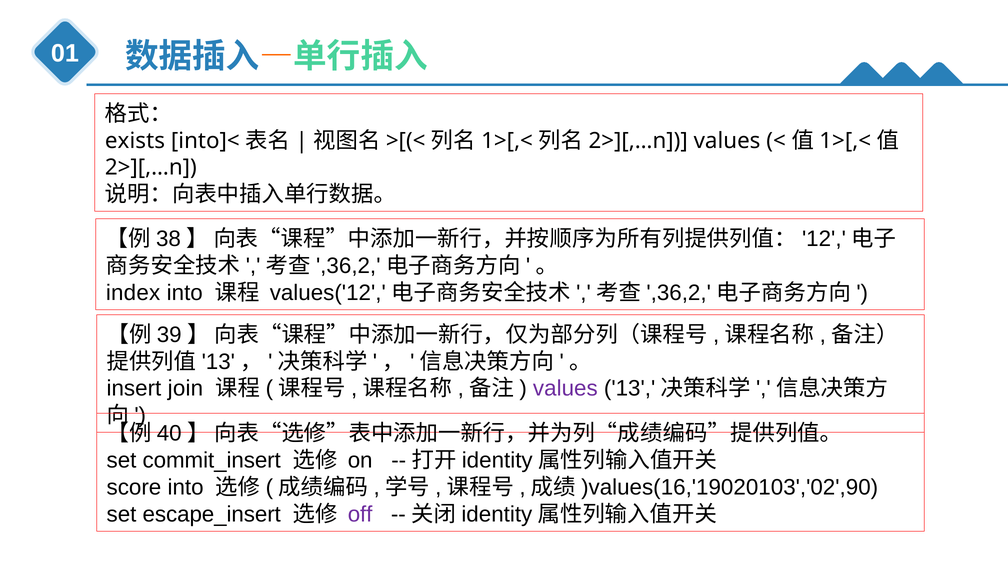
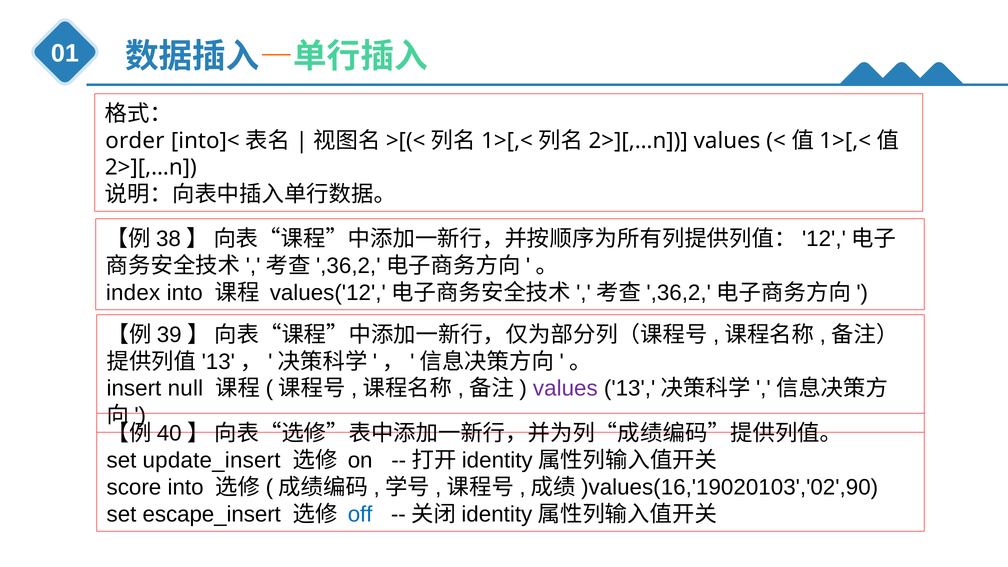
exists: exists -> order
join: join -> null
commit_insert: commit_insert -> update_insert
off colour: purple -> blue
